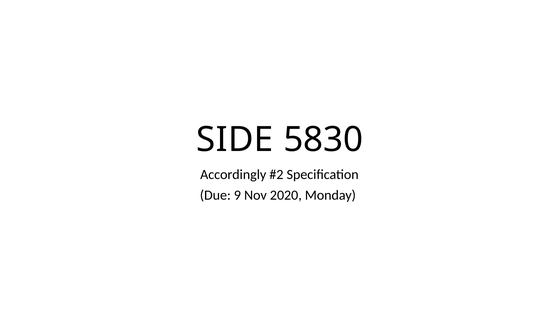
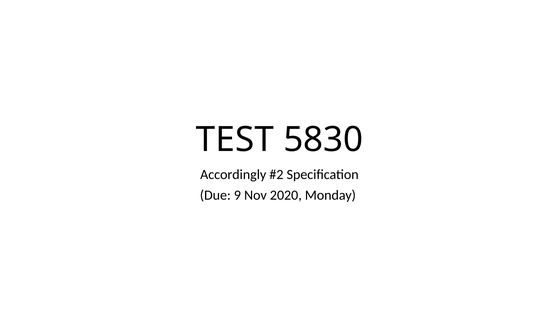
SIDE: SIDE -> TEST
